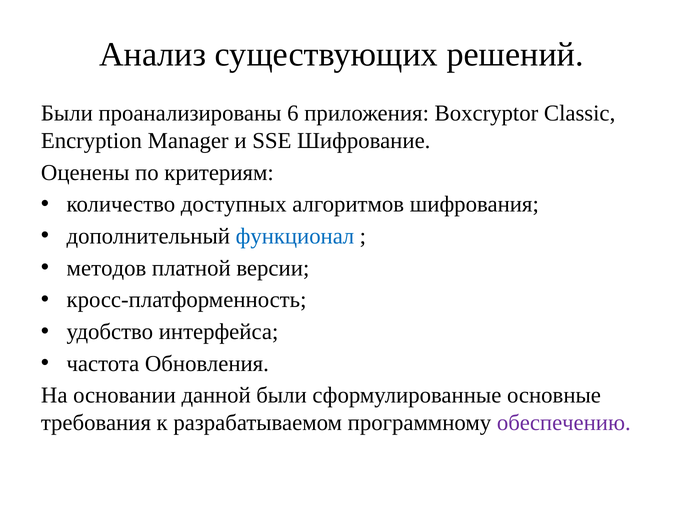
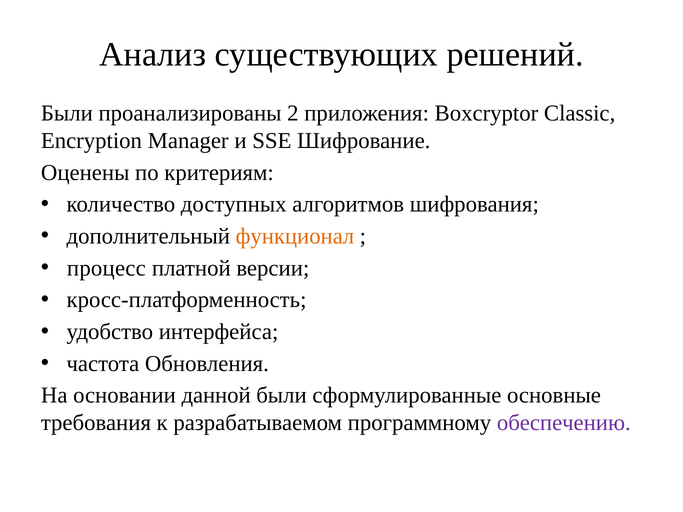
6: 6 -> 2
функционал colour: blue -> orange
методов: методов -> процесс
